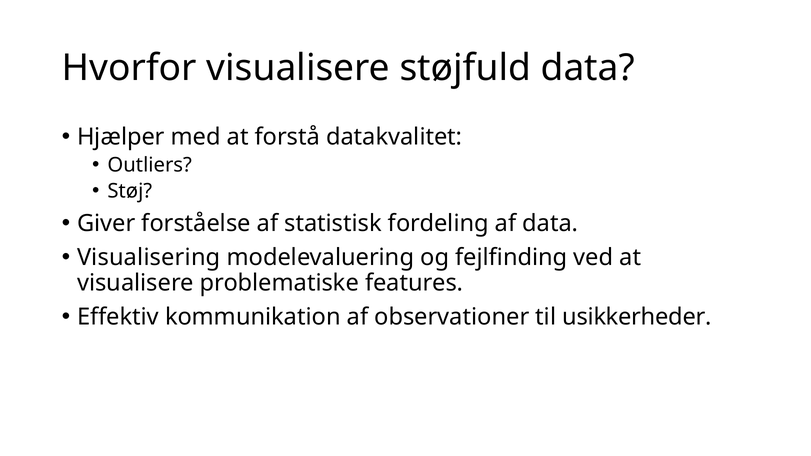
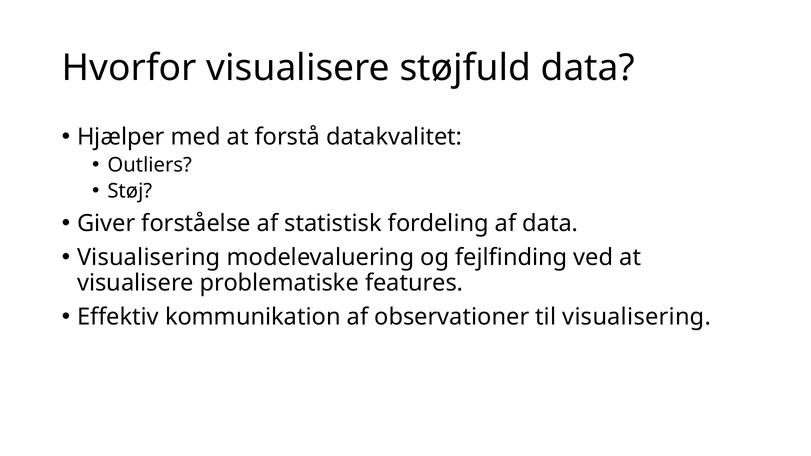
til usikkerheder: usikkerheder -> visualisering
